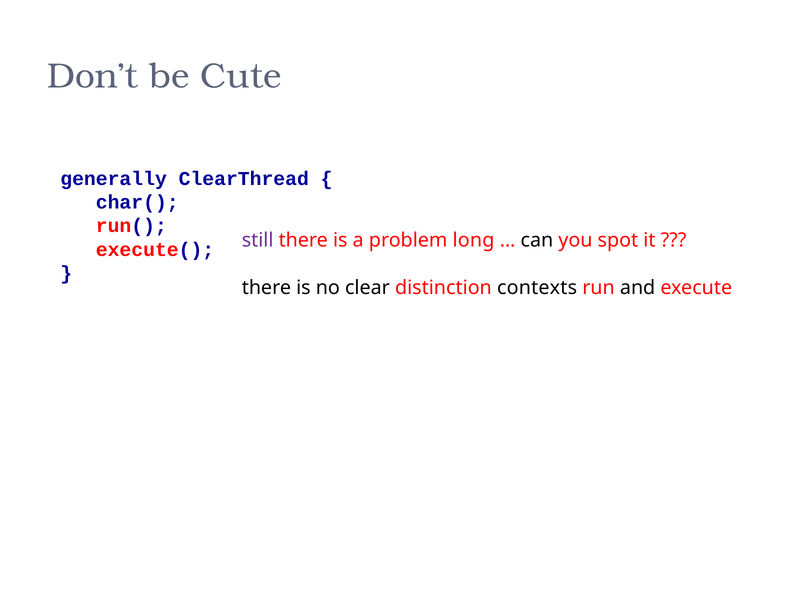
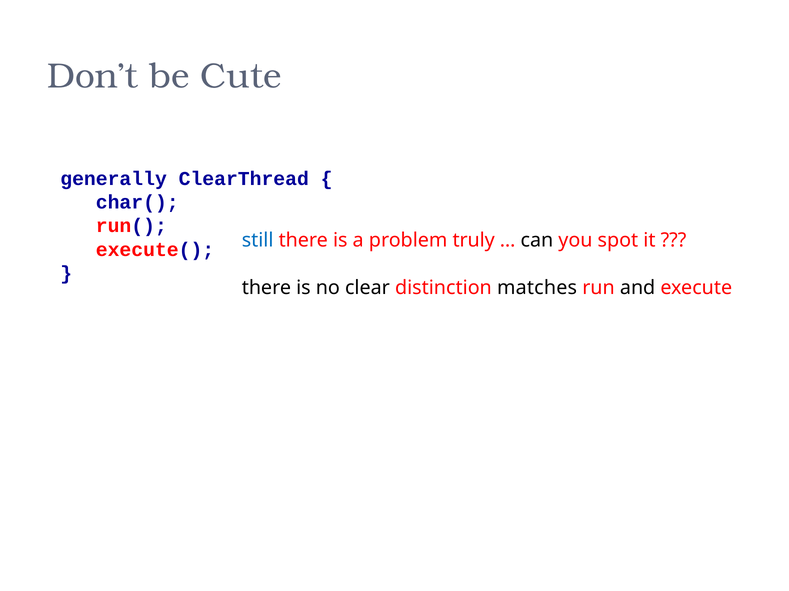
still colour: purple -> blue
long: long -> truly
contexts: contexts -> matches
